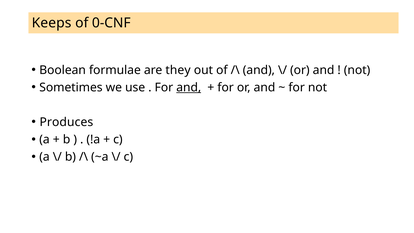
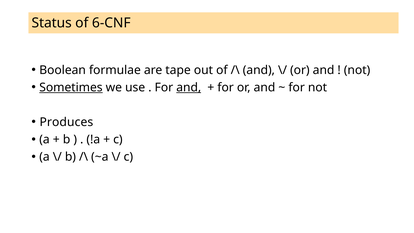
Keeps: Keeps -> Status
0-CNF: 0-CNF -> 6-CNF
they: they -> tape
Sometimes underline: none -> present
